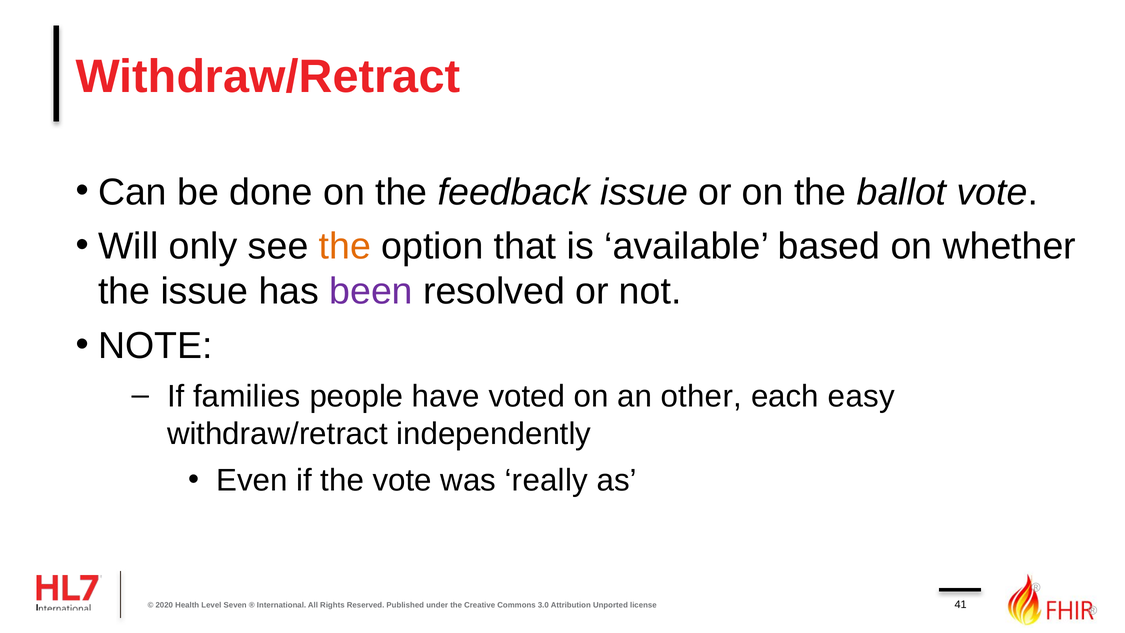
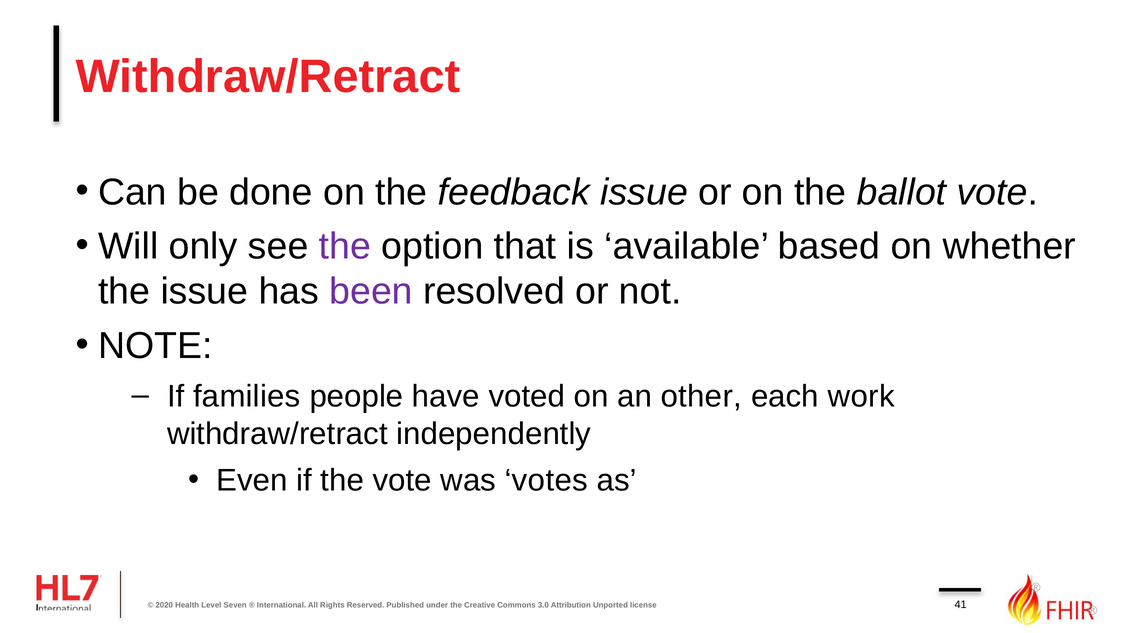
the at (345, 247) colour: orange -> purple
easy: easy -> work
really: really -> votes
